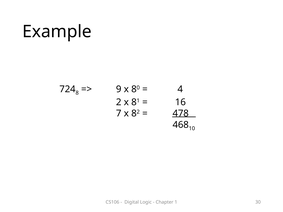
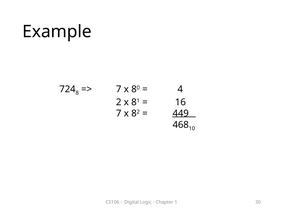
9 at (119, 89): 9 -> 7
478: 478 -> 449
